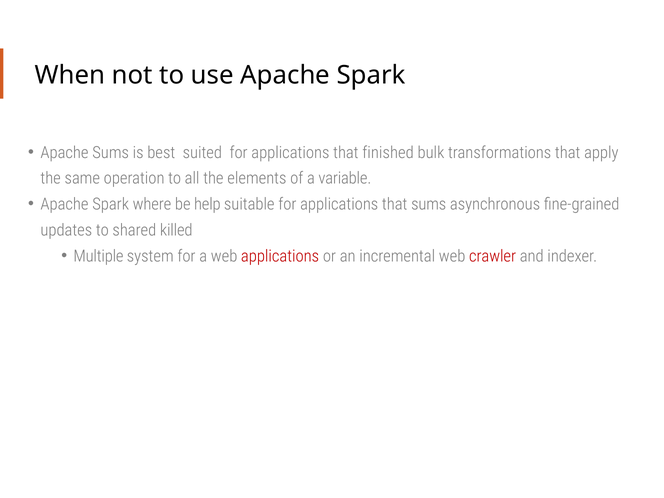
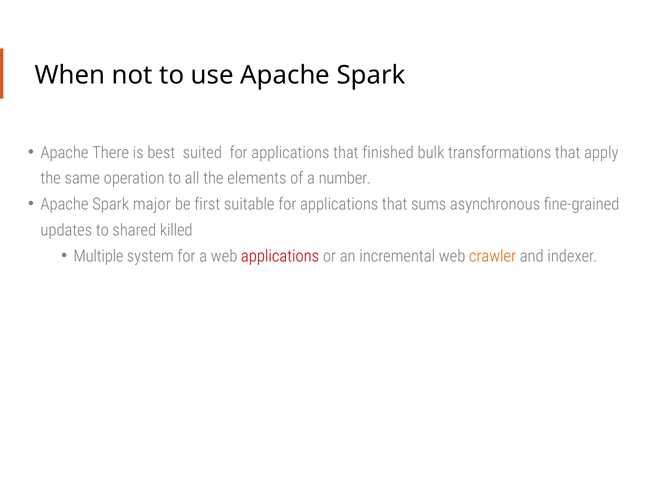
Apache Sums: Sums -> There
variable: variable -> number
where: where -> major
help: help -> first
crawler colour: red -> orange
